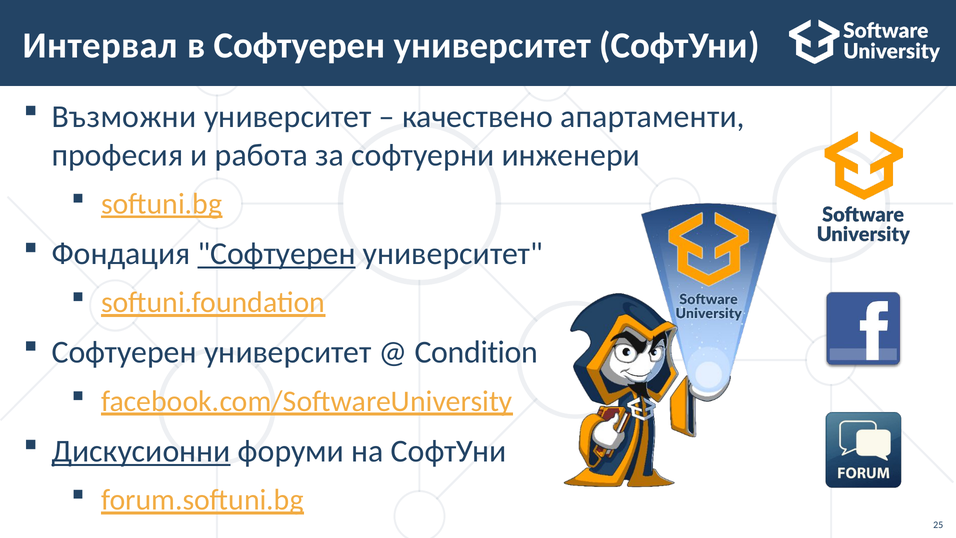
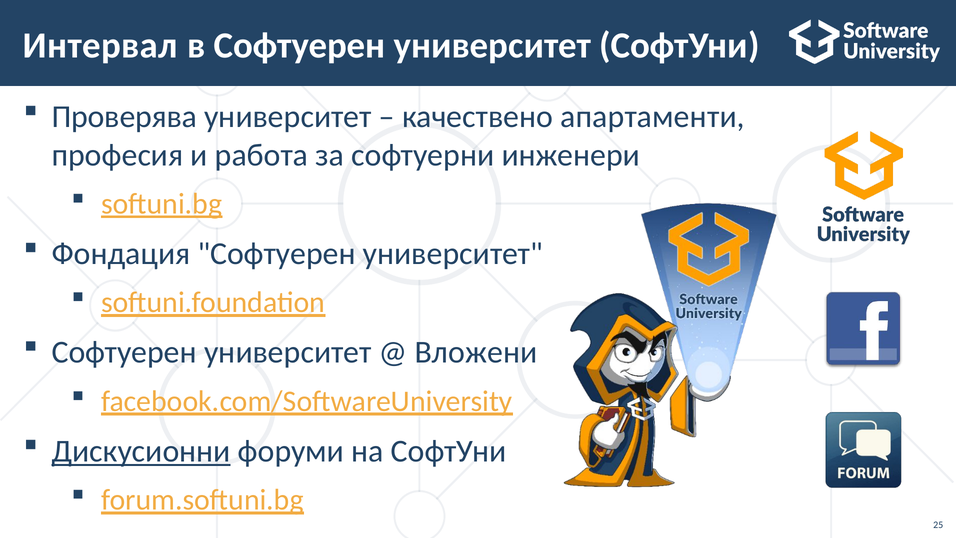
Възможни: Възможни -> Проверява
Софтуерен at (277, 254) underline: present -> none
Condition: Condition -> Вложени
